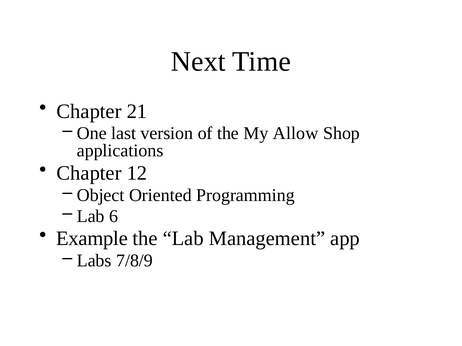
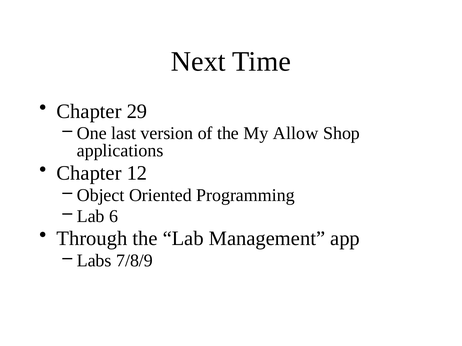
21: 21 -> 29
Example: Example -> Through
